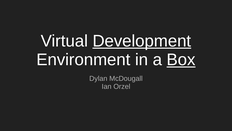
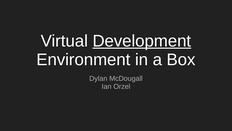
Box underline: present -> none
